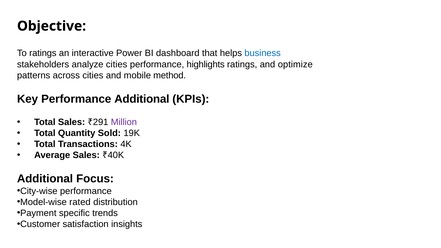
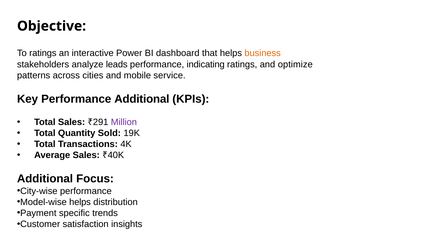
business colour: blue -> orange
analyze cities: cities -> leads
highlights: highlights -> indicating
method: method -> service
Model-wise rated: rated -> helps
